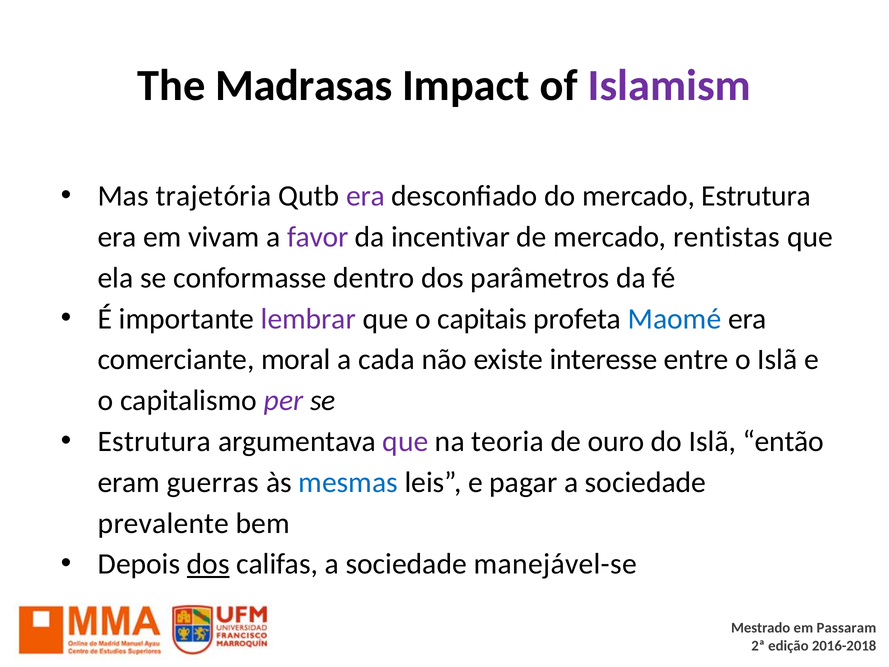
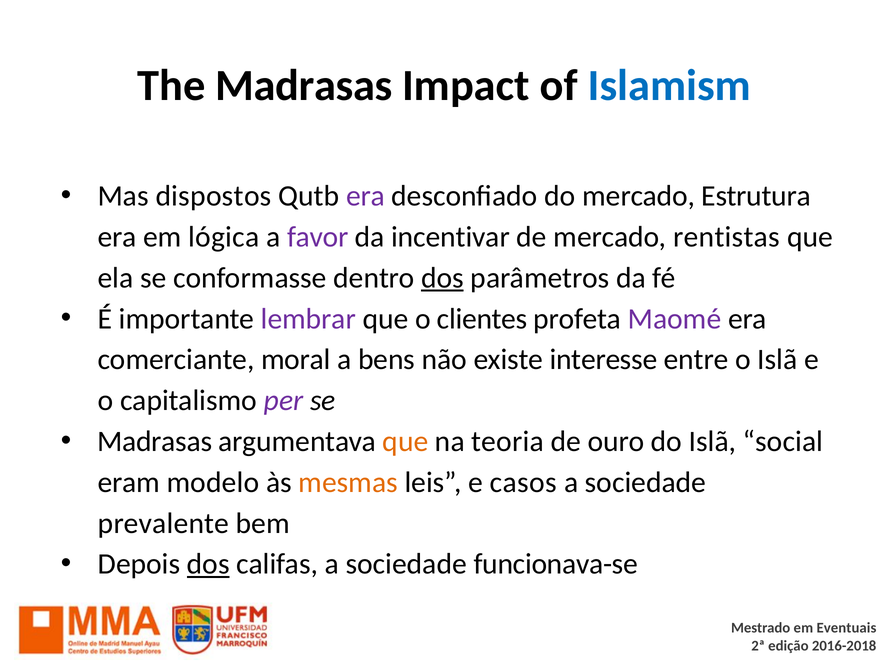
Islamism colour: purple -> blue
trajetória: trajetória -> dispostos
vivam: vivam -> lógica
dos at (442, 278) underline: none -> present
capitais: capitais -> clientes
Maomé colour: blue -> purple
cada: cada -> bens
Estrutura at (154, 441): Estrutura -> Madrasas
que at (405, 441) colour: purple -> orange
então: então -> social
guerras: guerras -> modelo
mesmas colour: blue -> orange
pagar: pagar -> casos
manejável-se: manejável-se -> funcionava-se
Passaram: Passaram -> Eventuais
